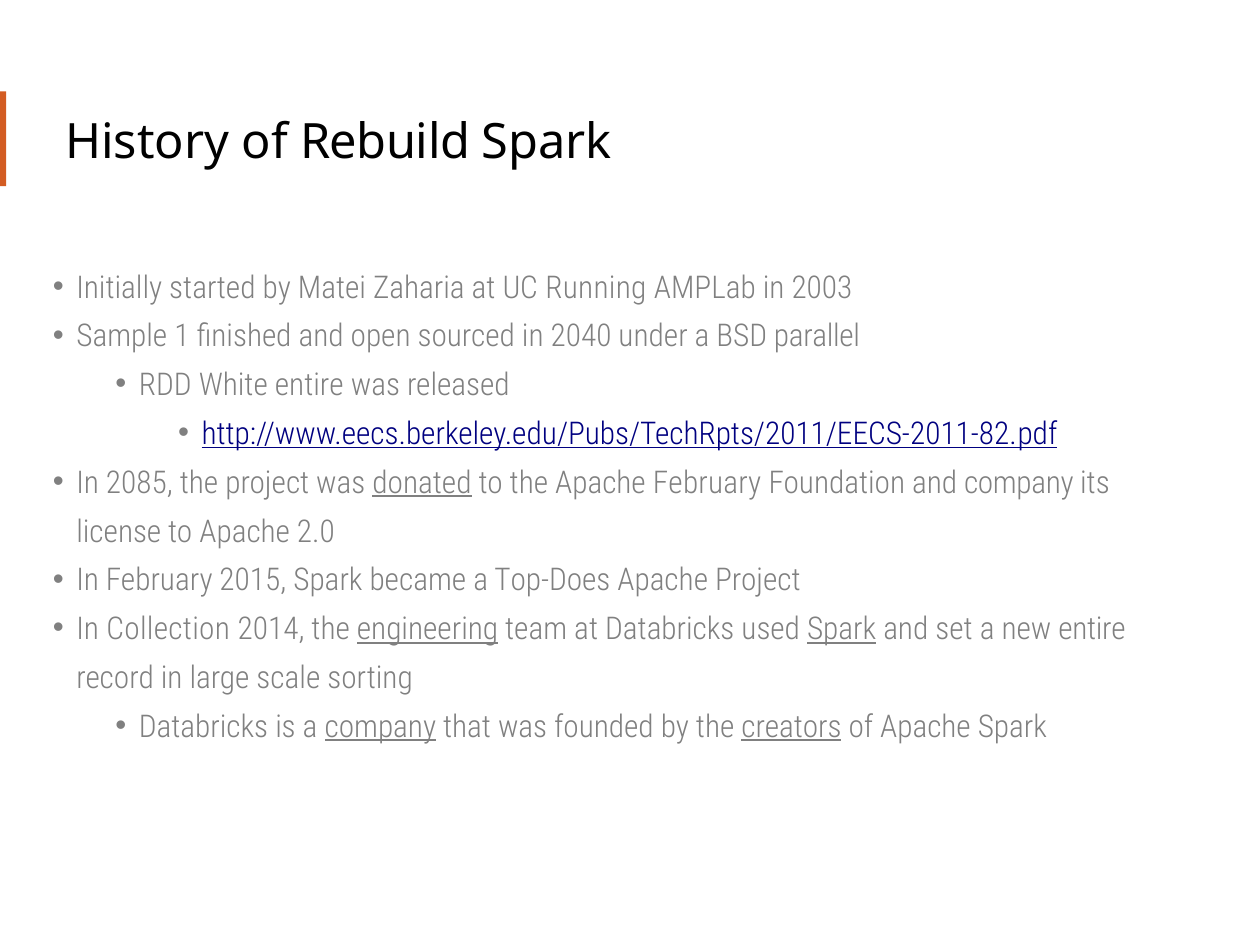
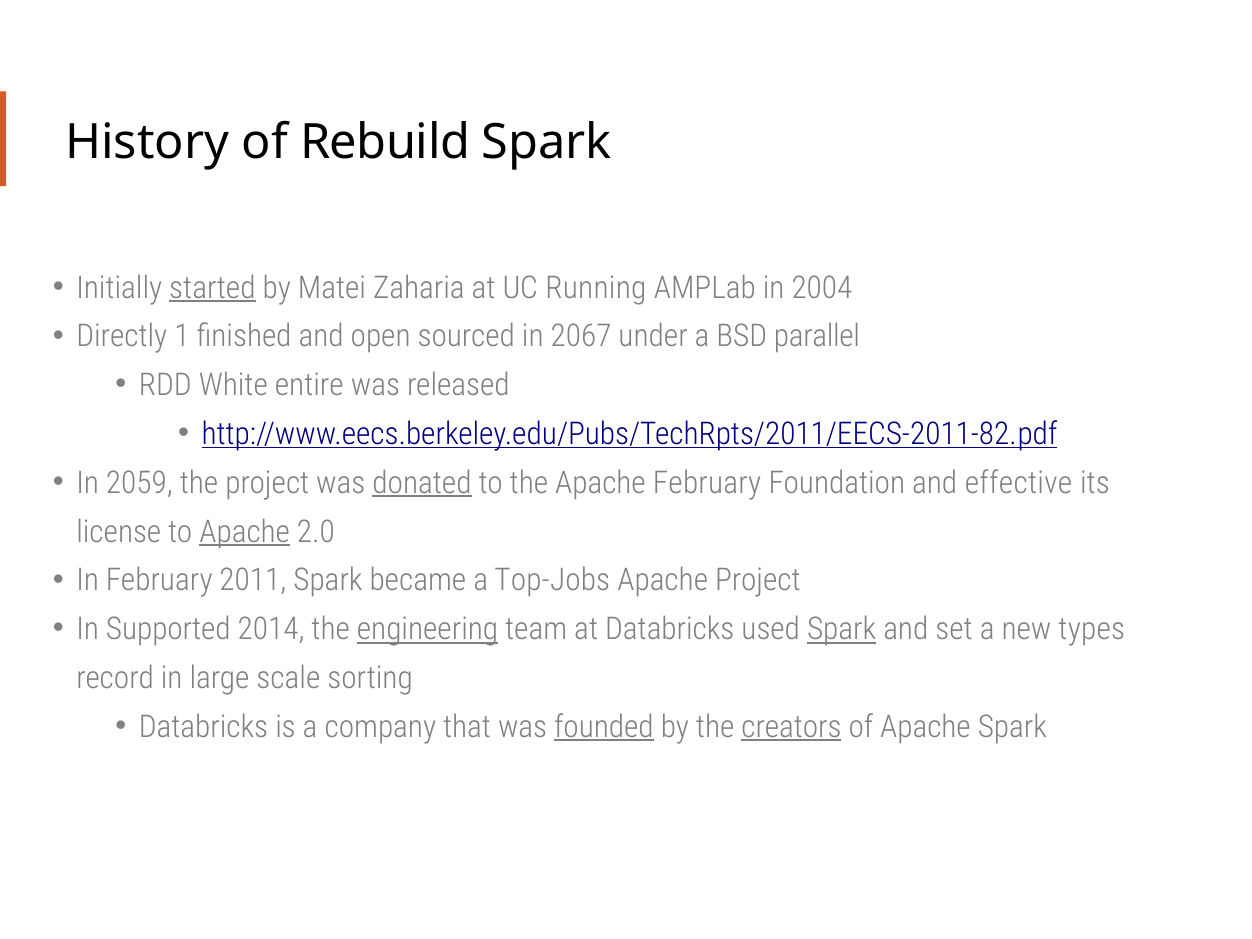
started underline: none -> present
2003: 2003 -> 2004
Sample: Sample -> Directly
2040: 2040 -> 2067
2085: 2085 -> 2059
and company: company -> effective
Apache at (245, 532) underline: none -> present
2015: 2015 -> 2011
Top-Does: Top-Does -> Top-Jobs
Collection: Collection -> Supported
new entire: entire -> types
company at (380, 727) underline: present -> none
founded underline: none -> present
